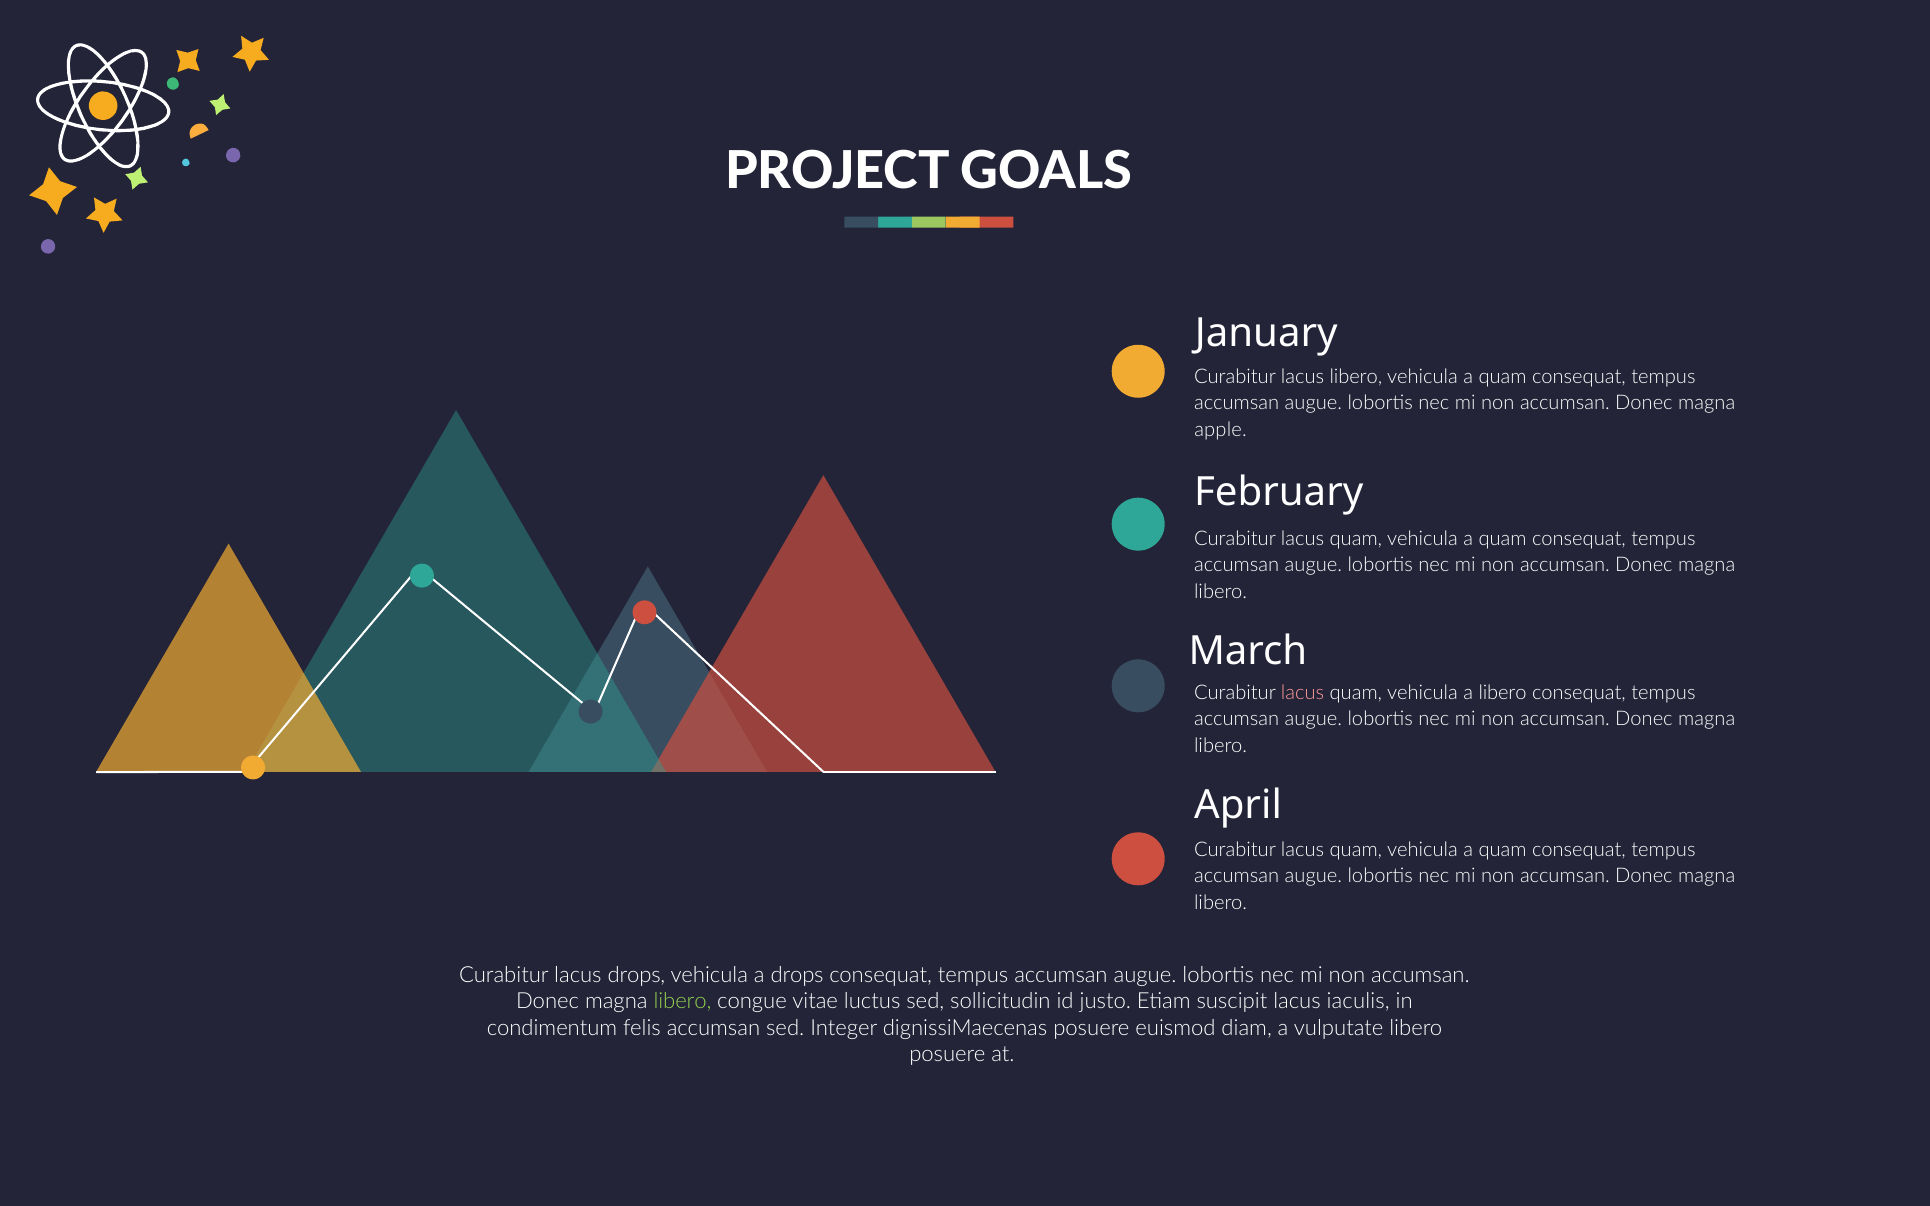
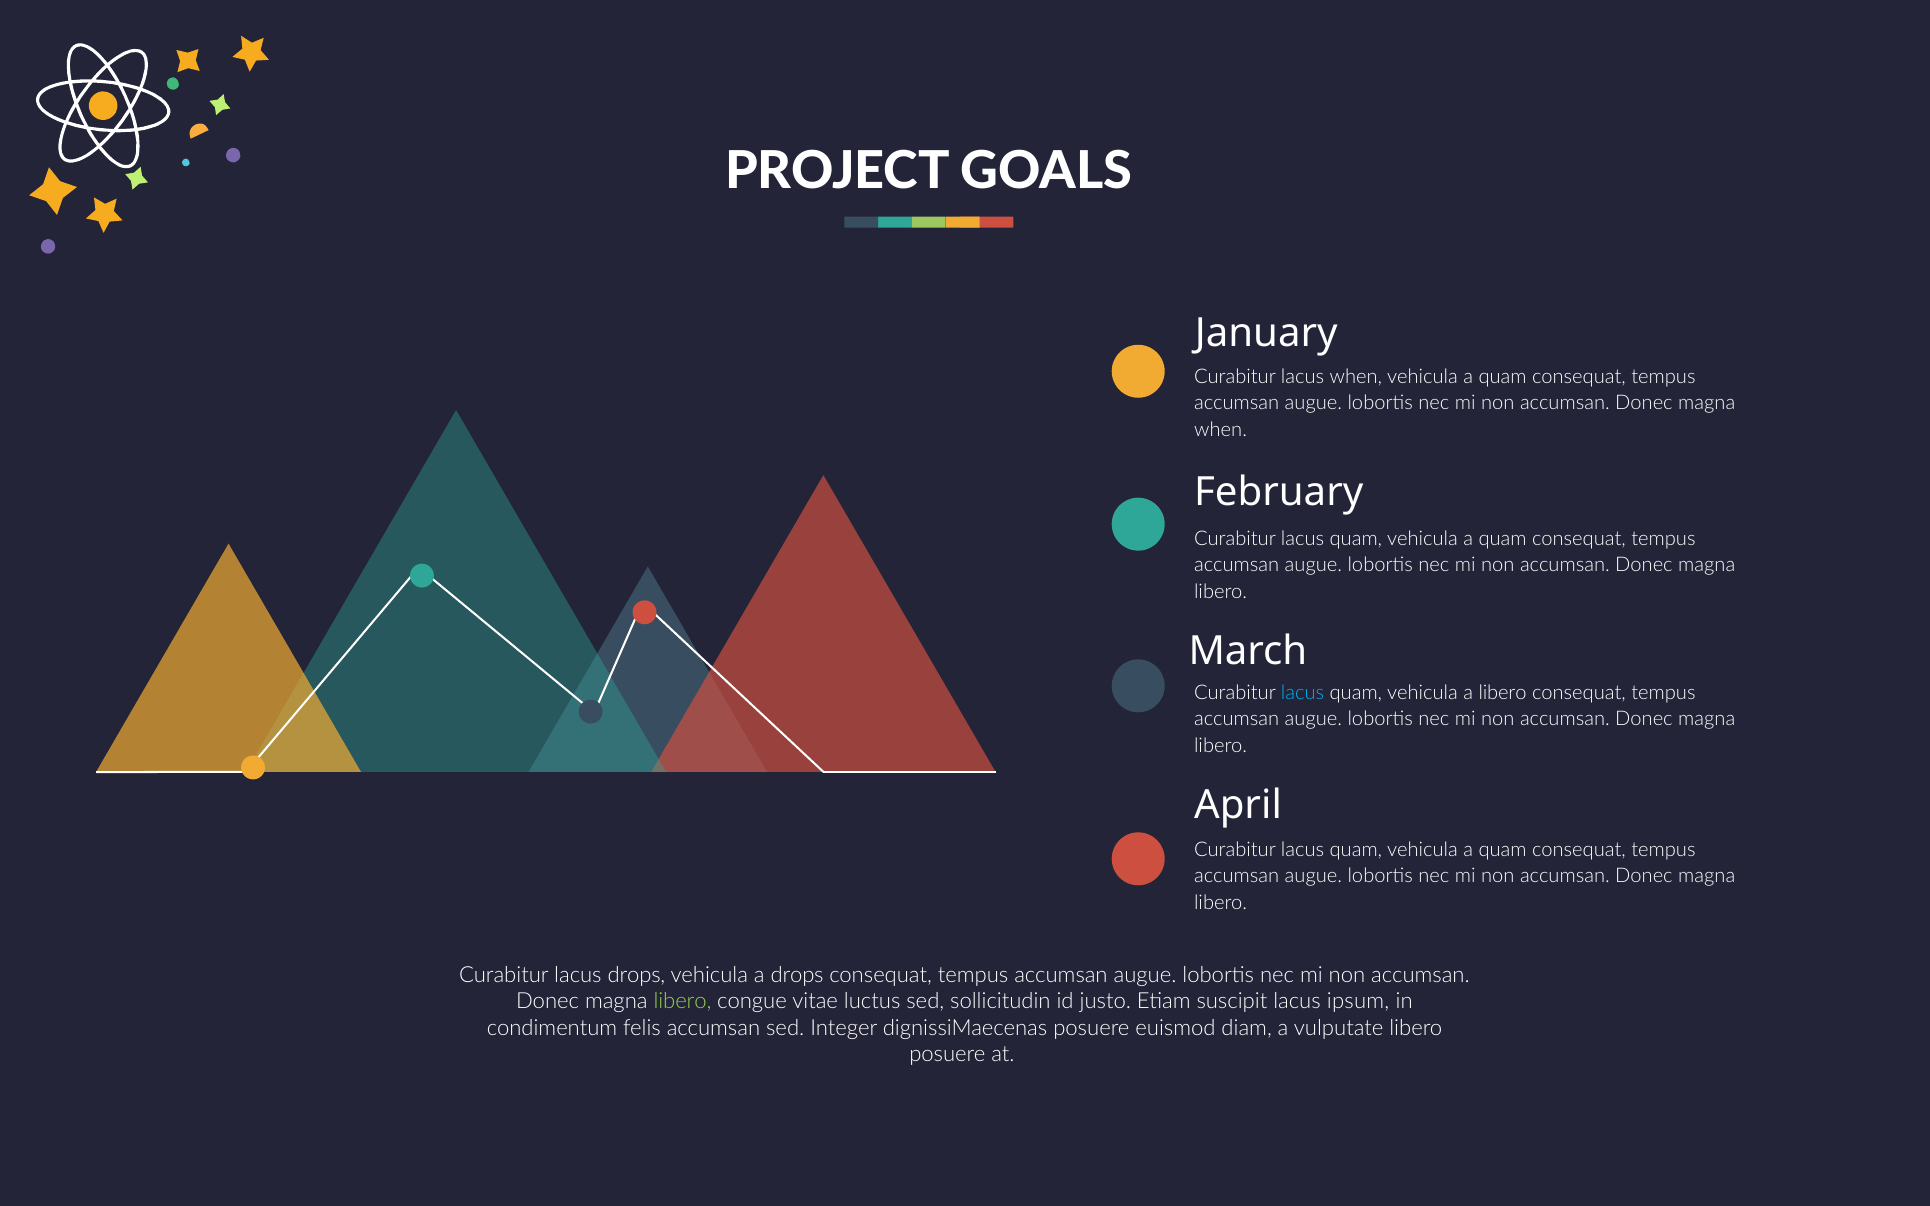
lacus libero: libero -> when
apple at (1221, 430): apple -> when
lacus at (1303, 693) colour: pink -> light blue
iaculis: iaculis -> ipsum
